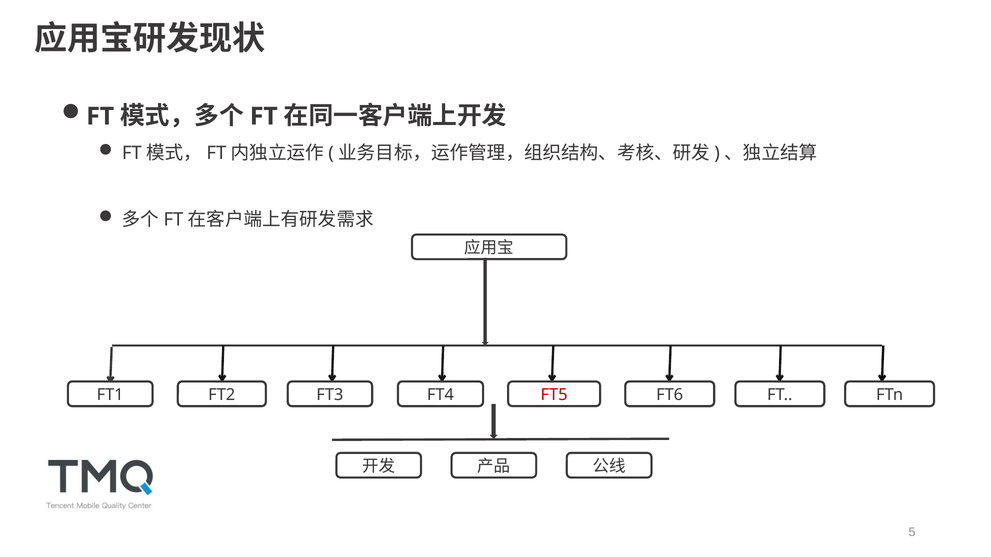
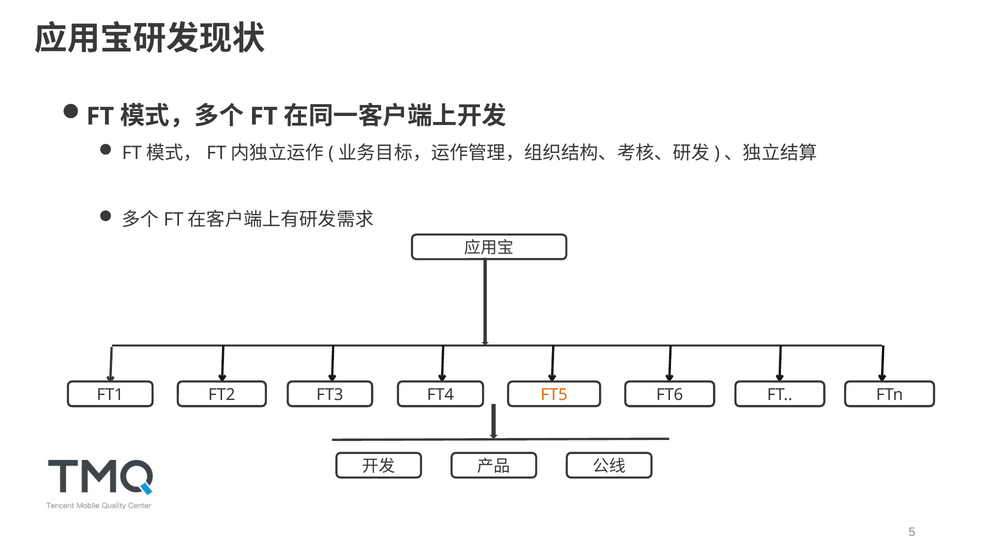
FT5 colour: red -> orange
